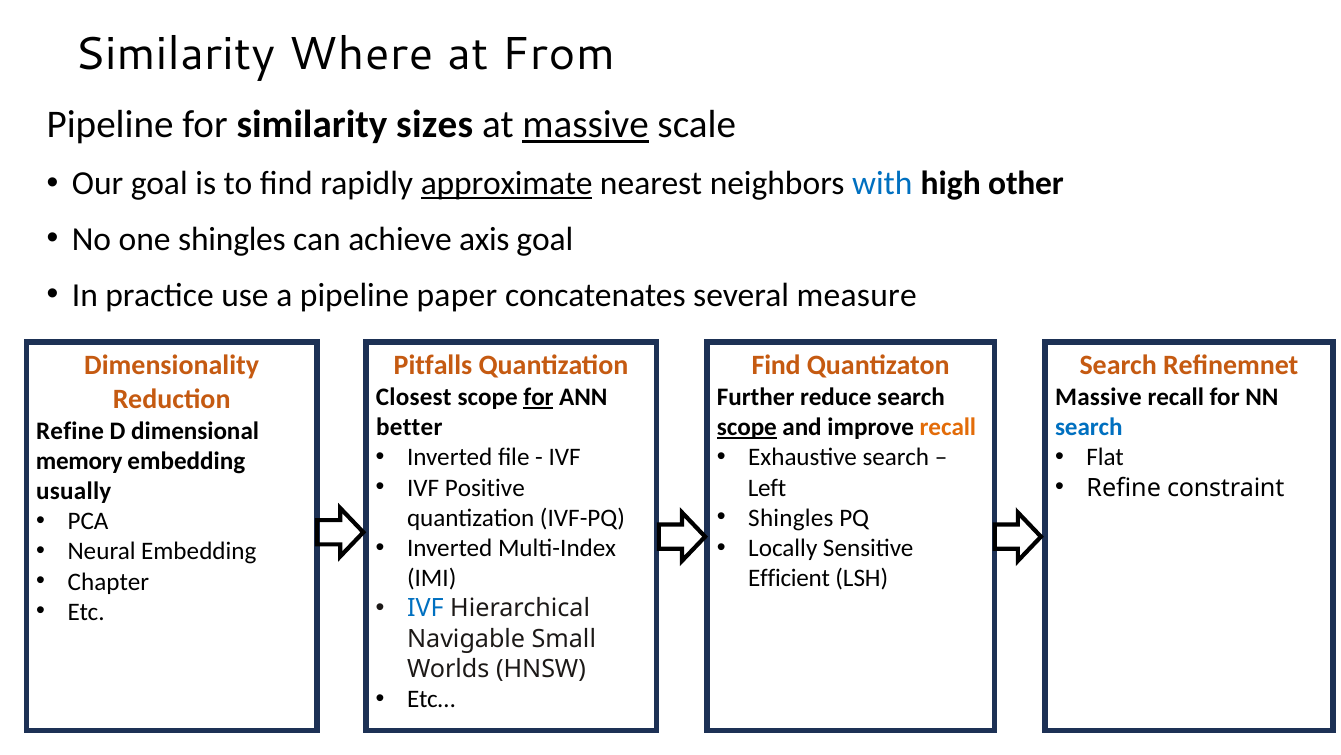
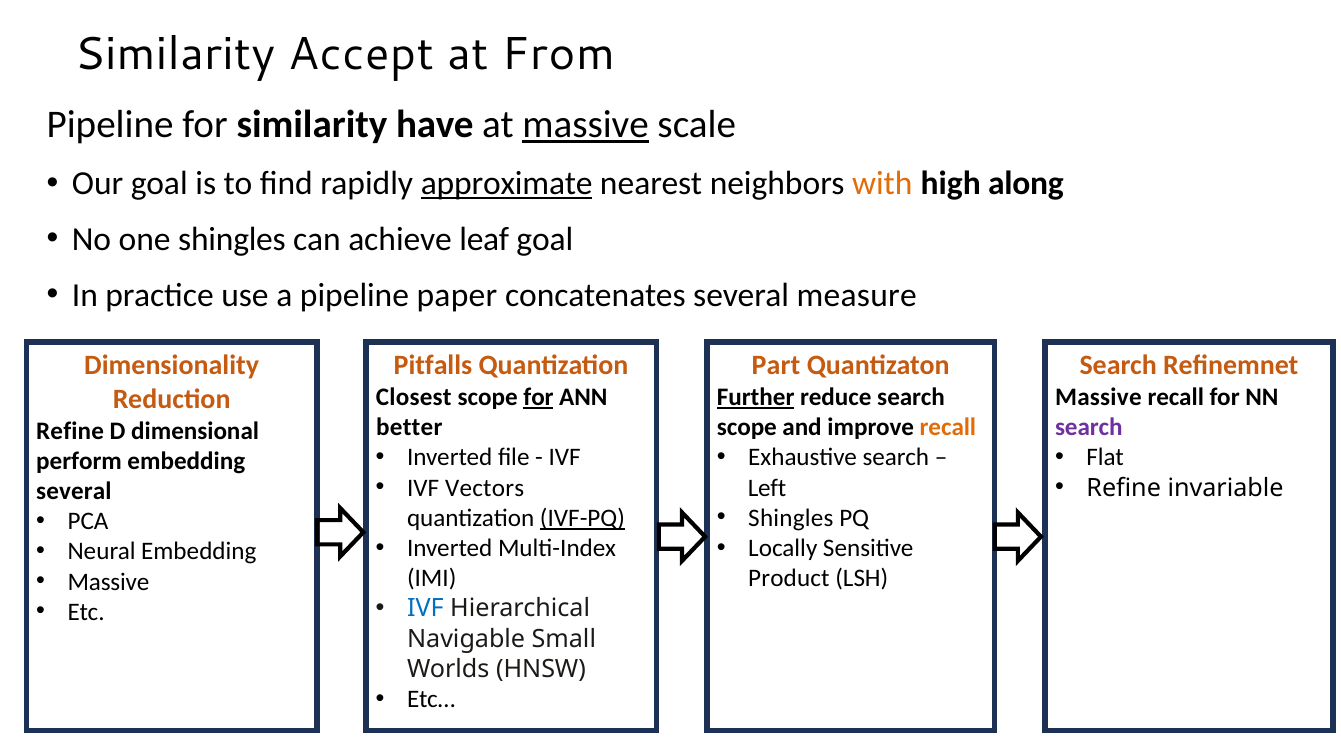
Where: Where -> Accept
sizes: sizes -> have
with colour: blue -> orange
other: other -> along
axis: axis -> leaf
Find at (776, 365): Find -> Part
Further underline: none -> present
scope at (747, 427) underline: present -> none
search at (1089, 427) colour: blue -> purple
memory: memory -> perform
Positive: Positive -> Vectors
constraint: constraint -> invariable
usually at (74, 491): usually -> several
IVF-PQ underline: none -> present
Efficient: Efficient -> Product
Chapter at (108, 581): Chapter -> Massive
